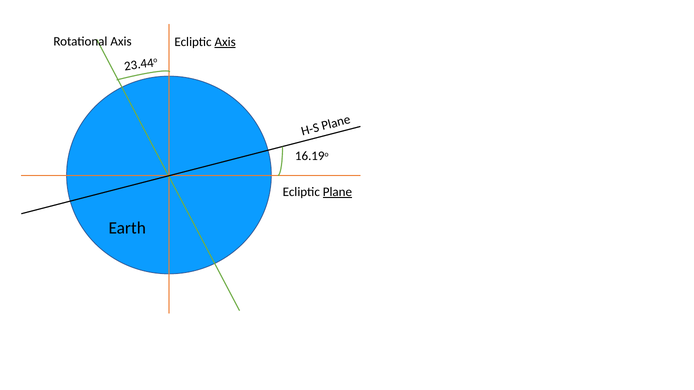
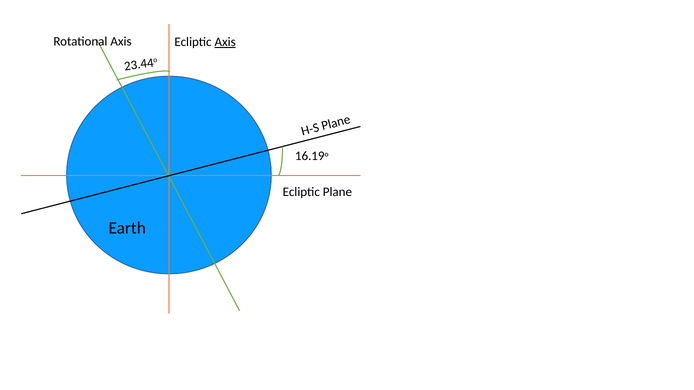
Plane underline: present -> none
